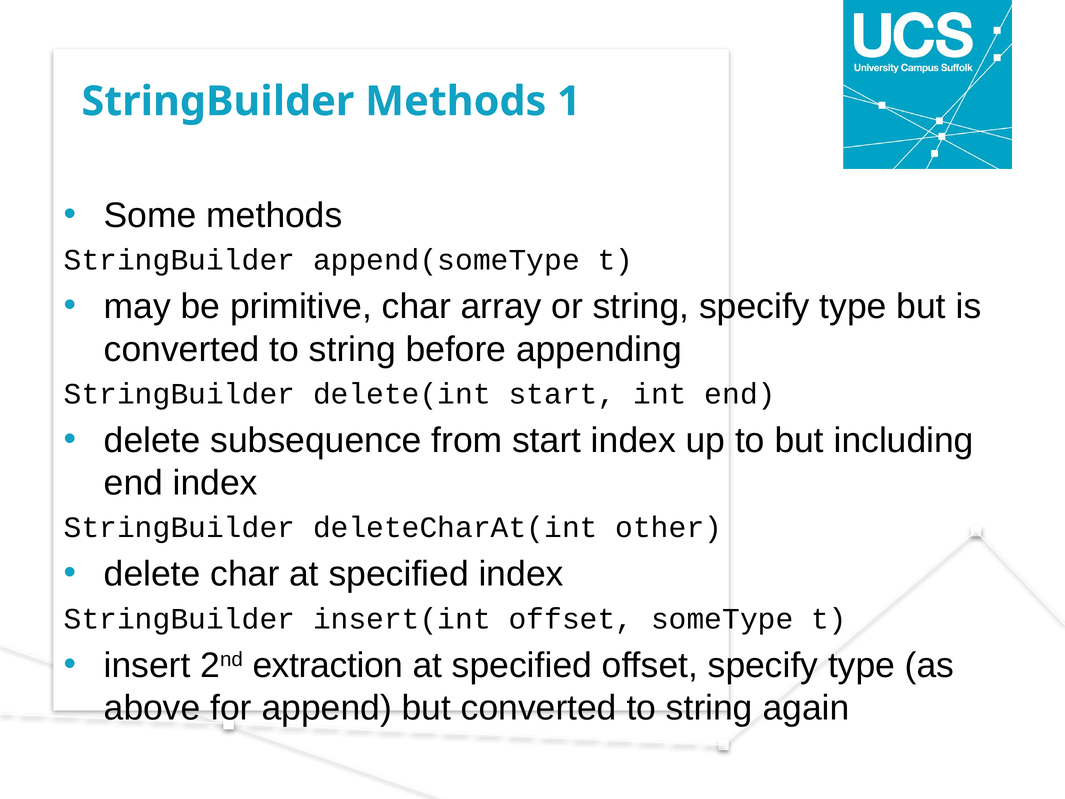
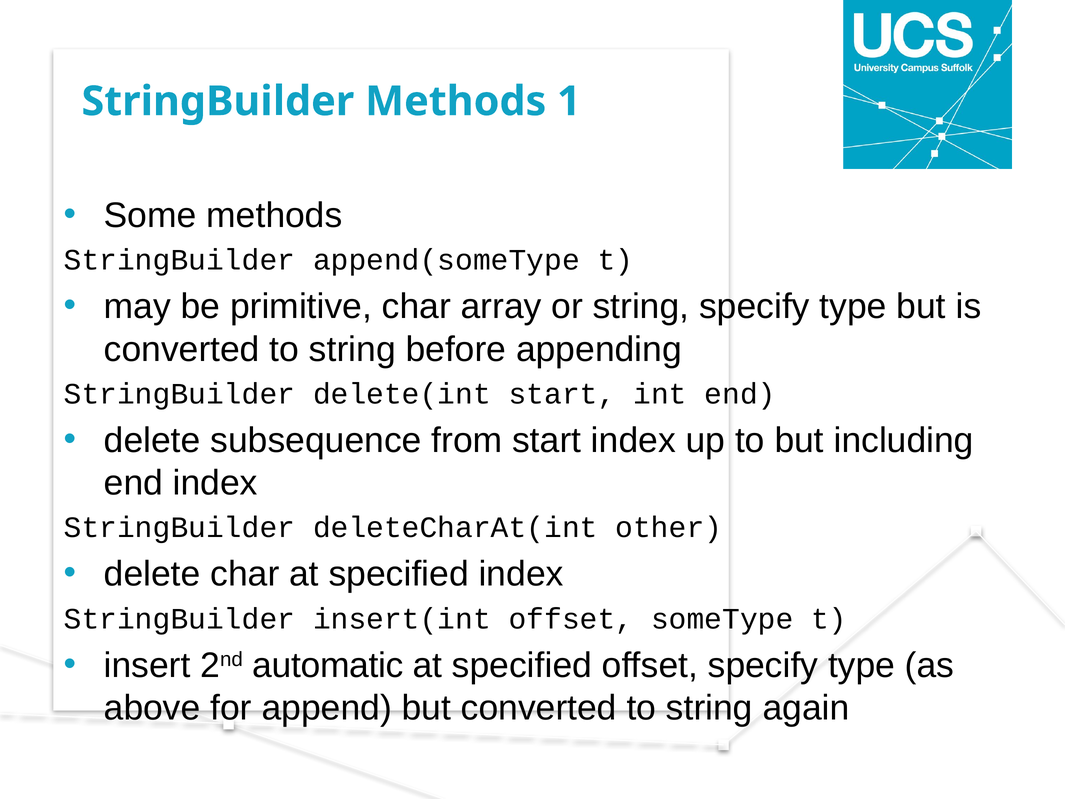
extraction: extraction -> automatic
